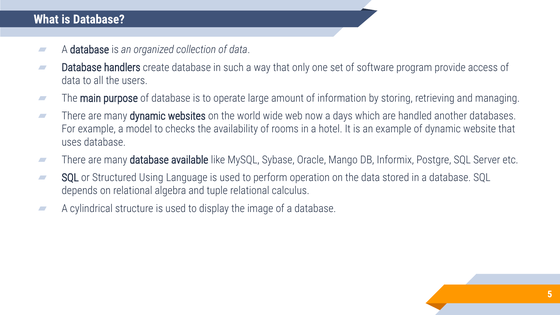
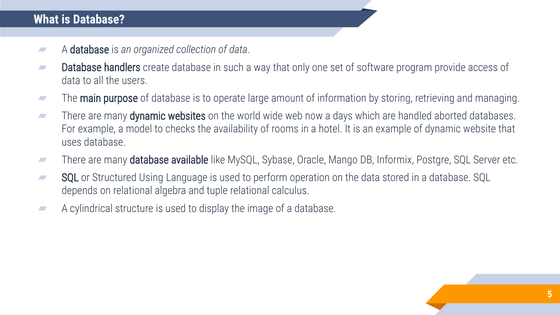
another: another -> aborted
